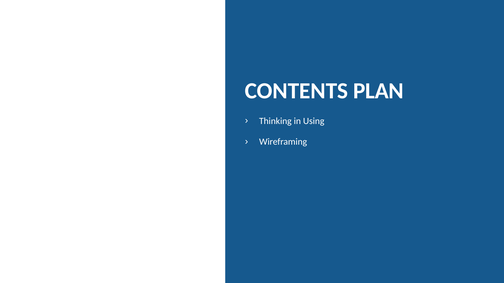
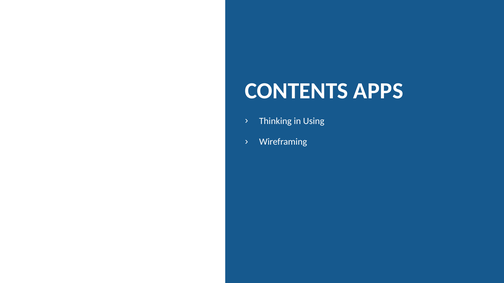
PLAN: PLAN -> APPS
